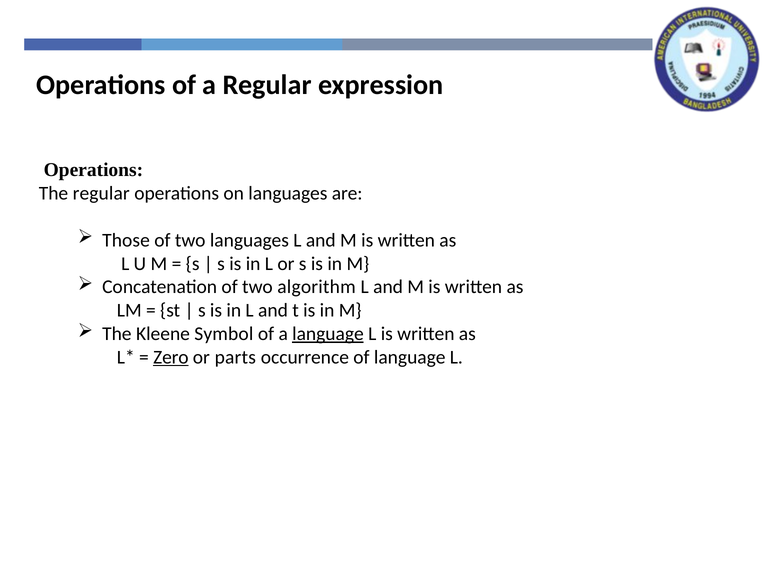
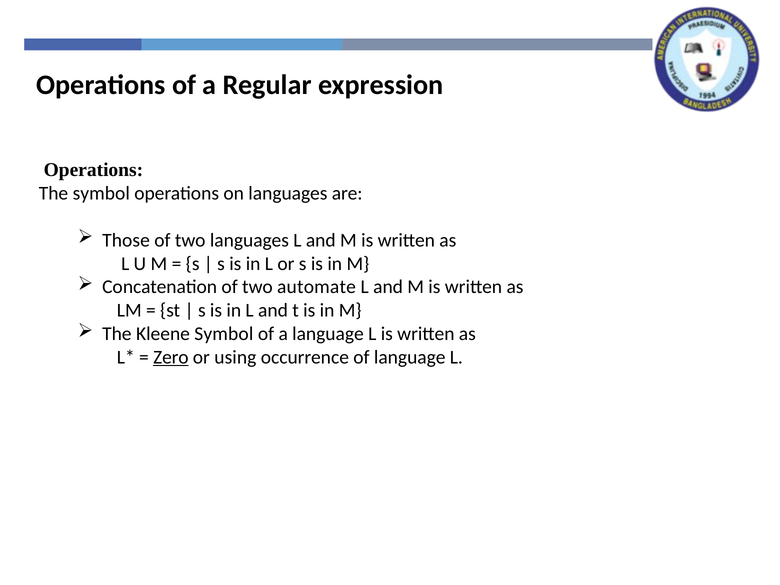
The regular: regular -> symbol
algorithm: algorithm -> automate
language at (328, 334) underline: present -> none
parts: parts -> using
